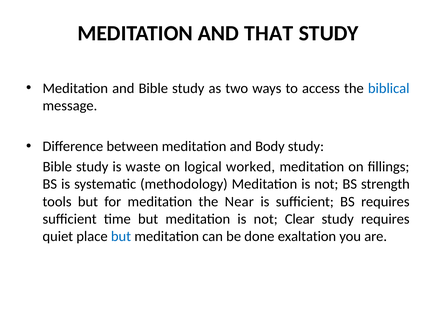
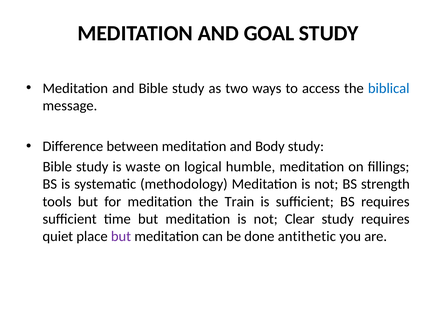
THAT: THAT -> GOAL
worked: worked -> humble
Near: Near -> Train
but at (121, 236) colour: blue -> purple
exaltation: exaltation -> antithetic
